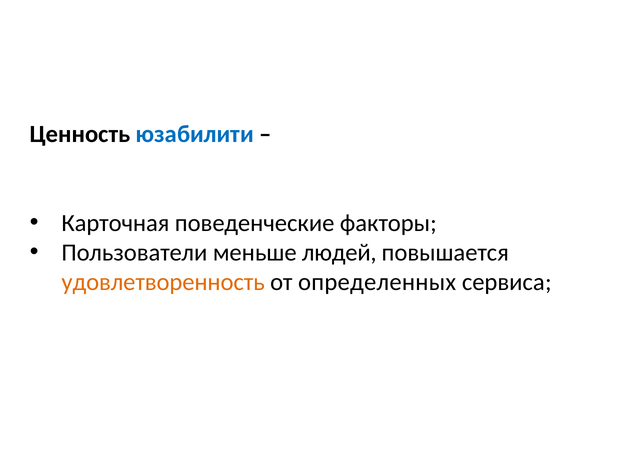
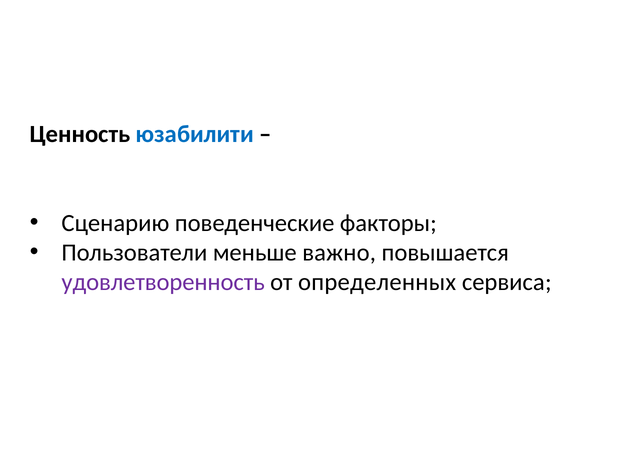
Карточная: Карточная -> Сценарию
людей: людей -> важно
удовлетворенность colour: orange -> purple
